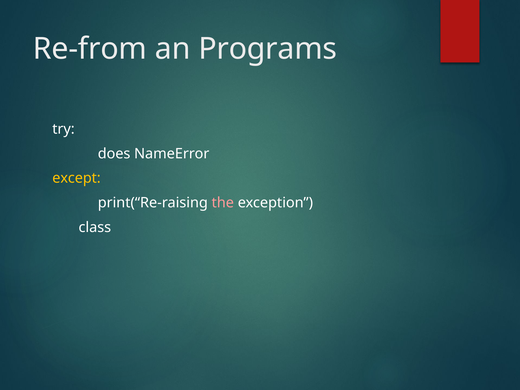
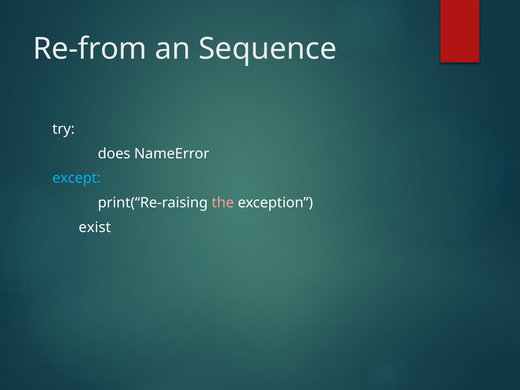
Programs: Programs -> Sequence
except colour: yellow -> light blue
class: class -> exist
